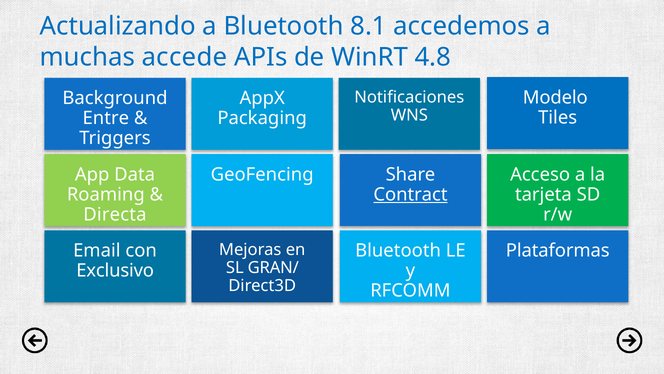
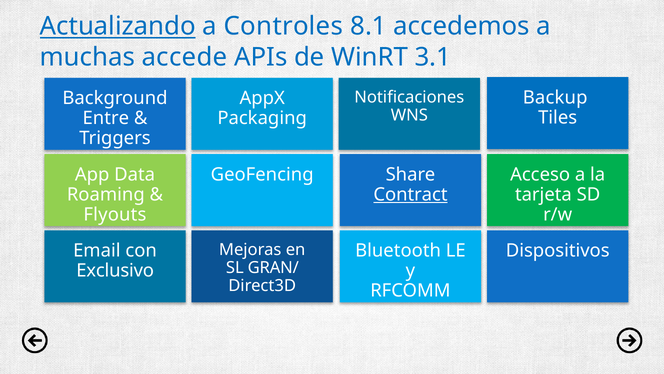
Actualizando underline: none -> present
a Bluetooth: Bluetooth -> Controles
4.8: 4.8 -> 3.1
Modelo: Modelo -> Backup
Directa: Directa -> Flyouts
Plataformas: Plataformas -> Dispositivos
